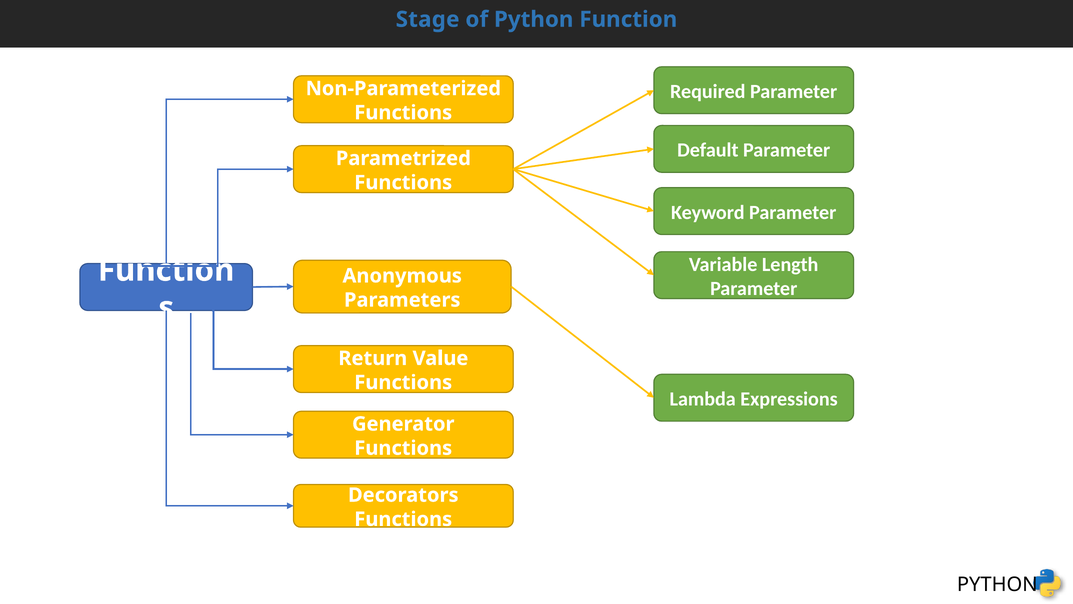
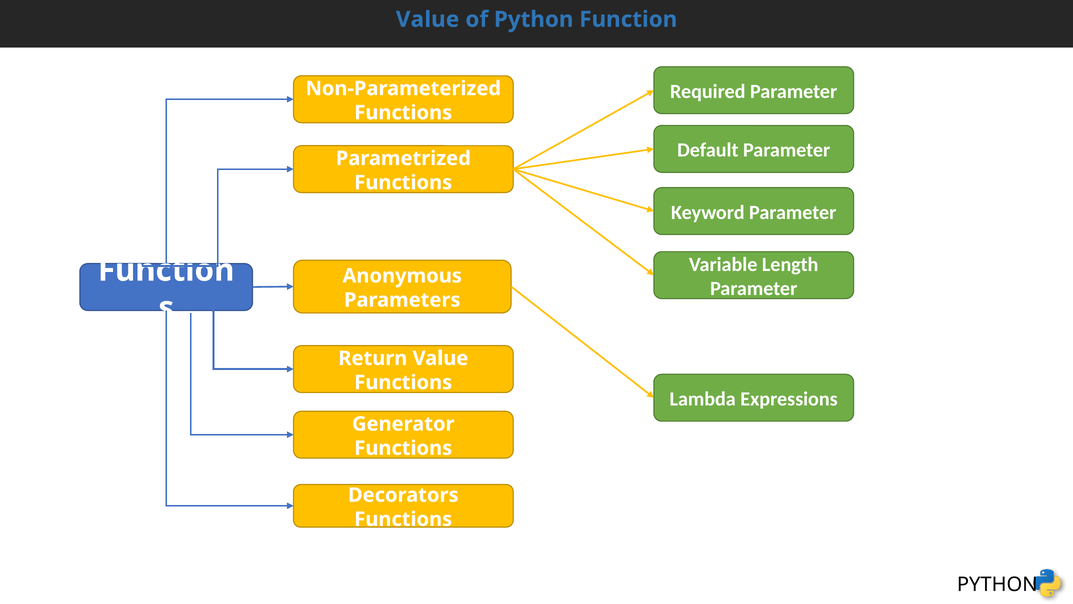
Stage at (428, 19): Stage -> Value
